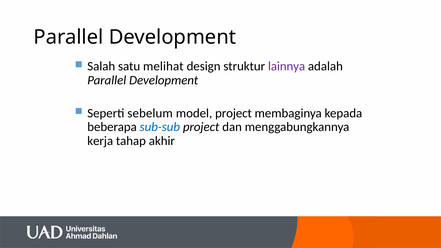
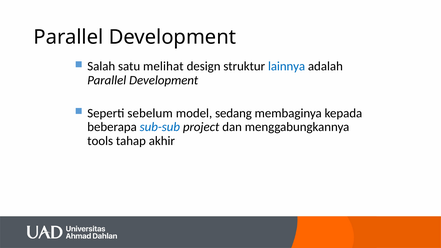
lainnya colour: purple -> blue
model project: project -> sedang
kerja: kerja -> tools
